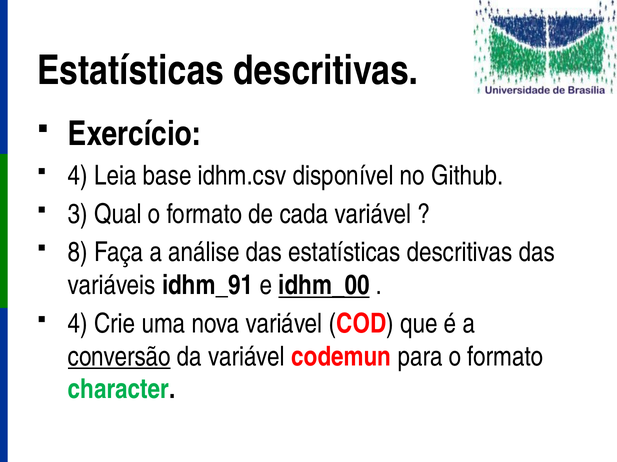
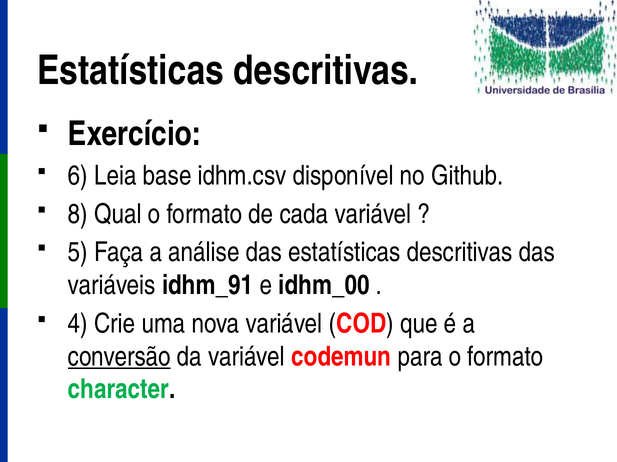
4 at (78, 176): 4 -> 6
3: 3 -> 8
8: 8 -> 5
idhm_00 underline: present -> none
